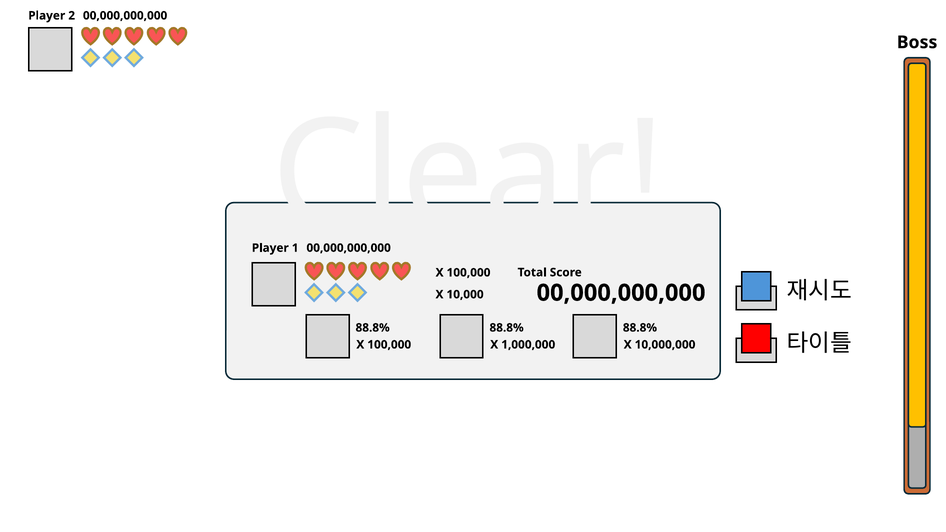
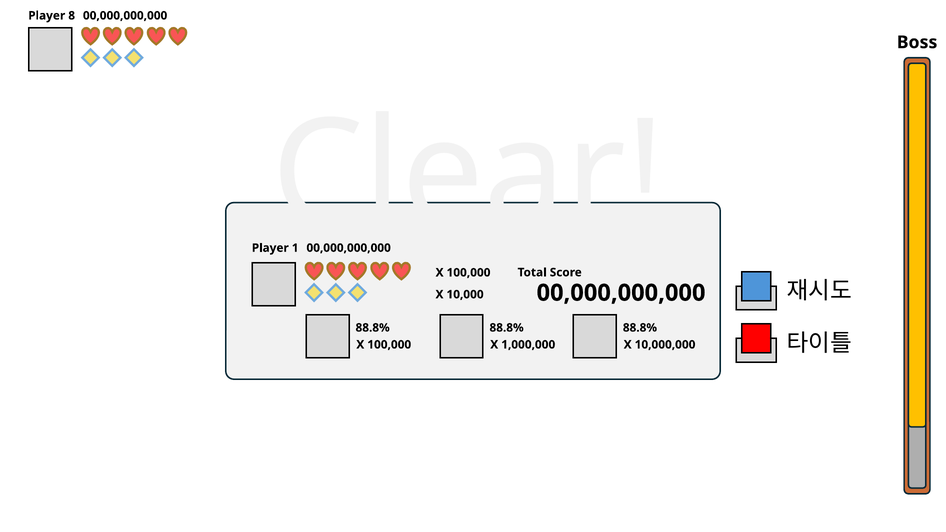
2: 2 -> 8
